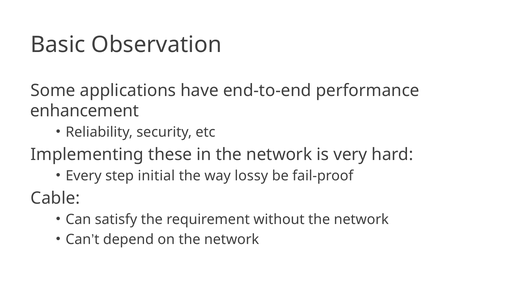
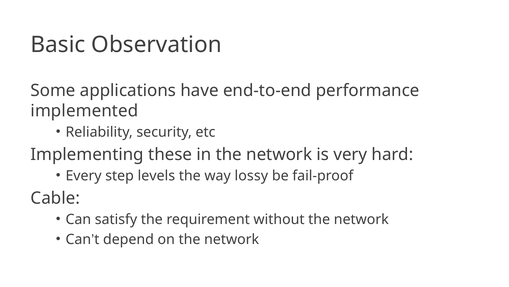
enhancement: enhancement -> implemented
initial: initial -> levels
